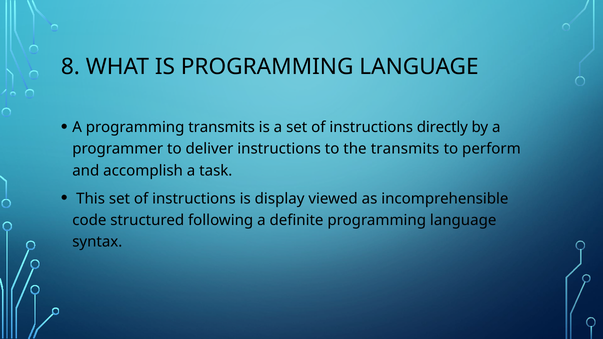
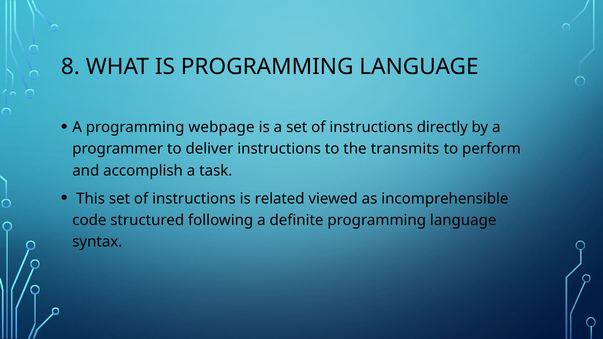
programming transmits: transmits -> webpage
display: display -> related
